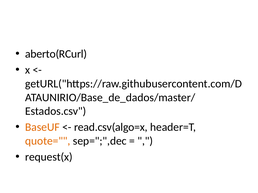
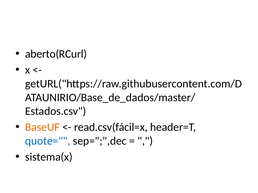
read.csv(algo=x: read.csv(algo=x -> read.csv(fácil=x
quote= colour: orange -> blue
request(x: request(x -> sistema(x
